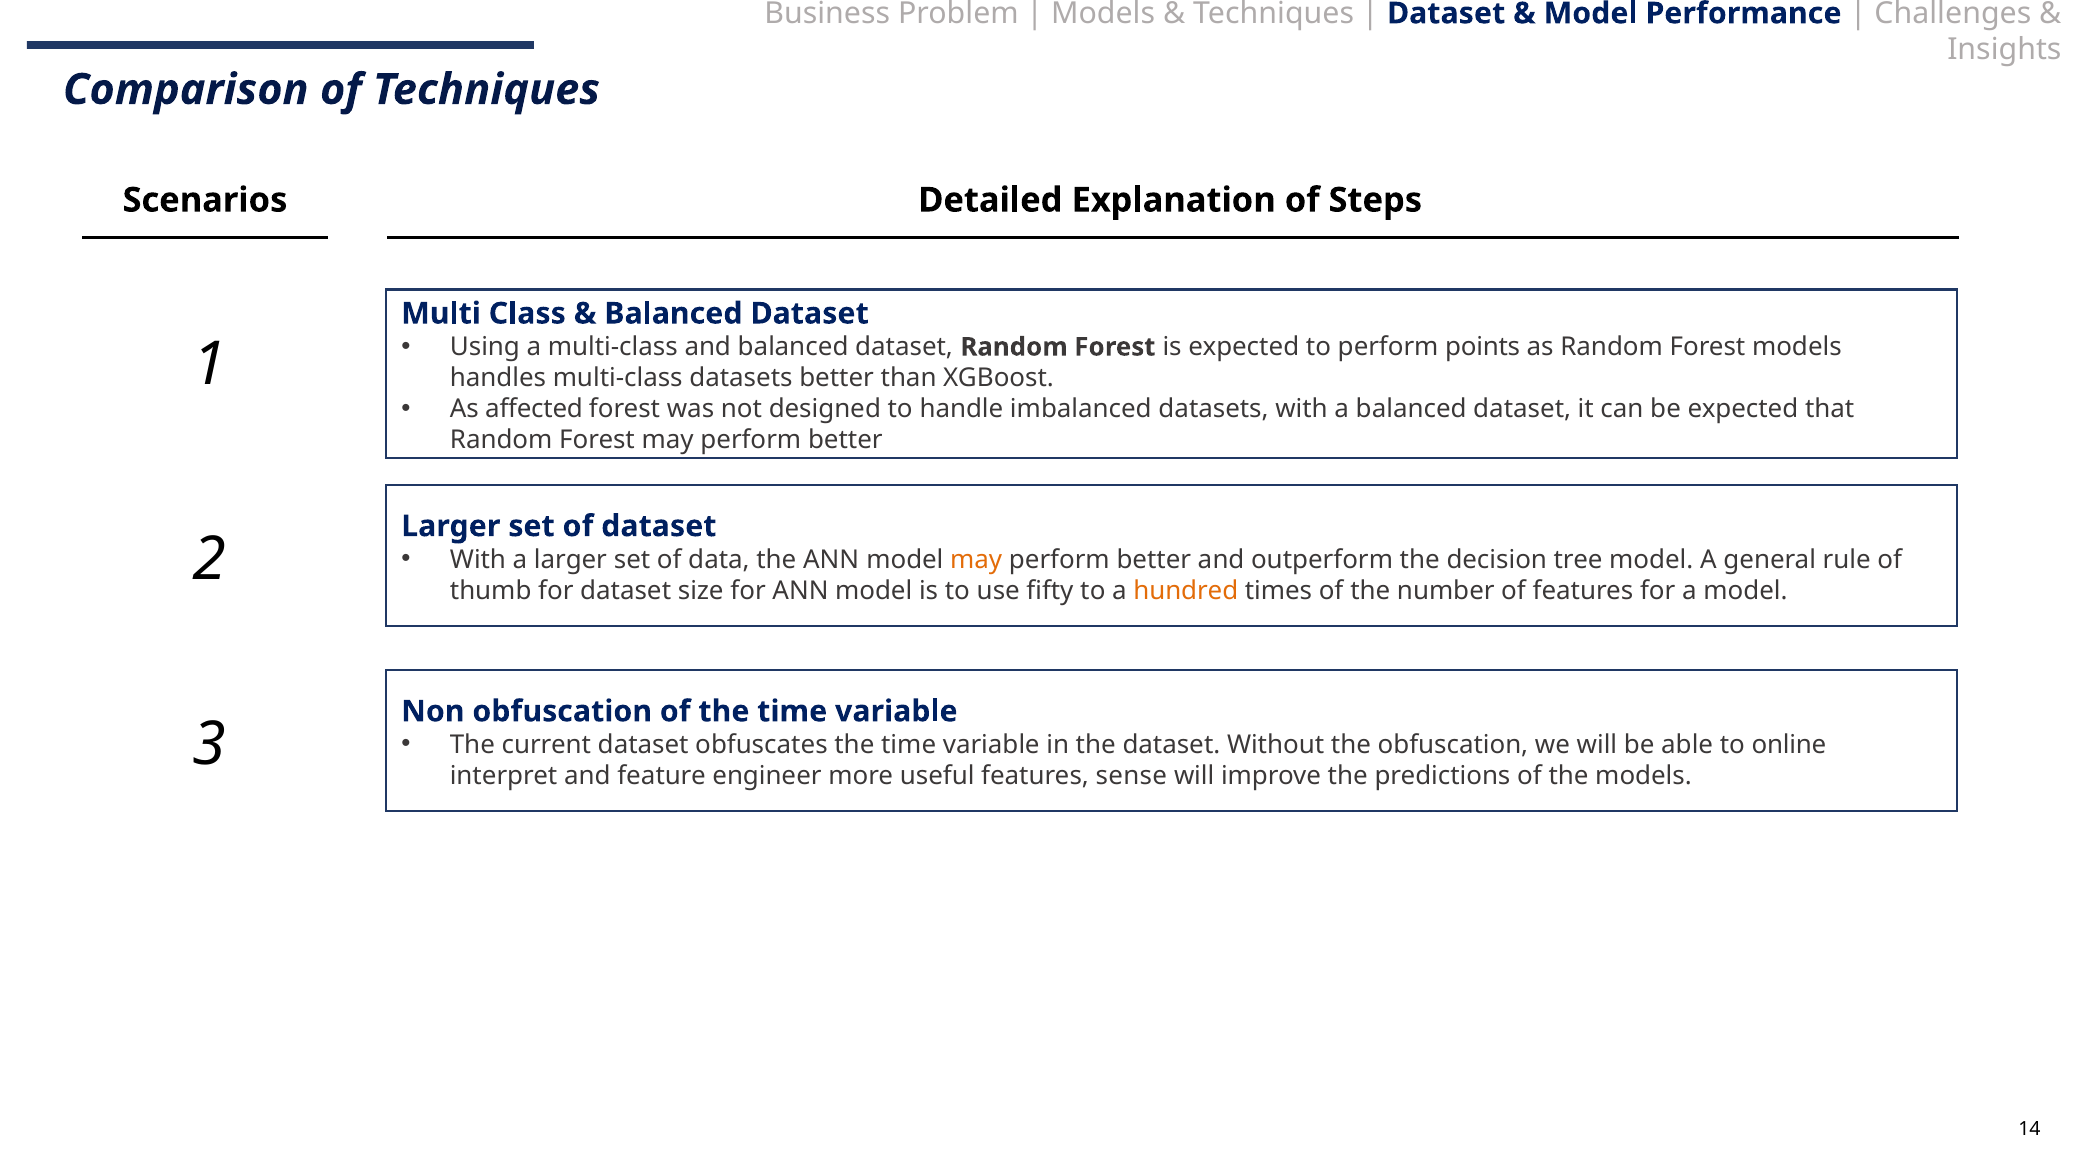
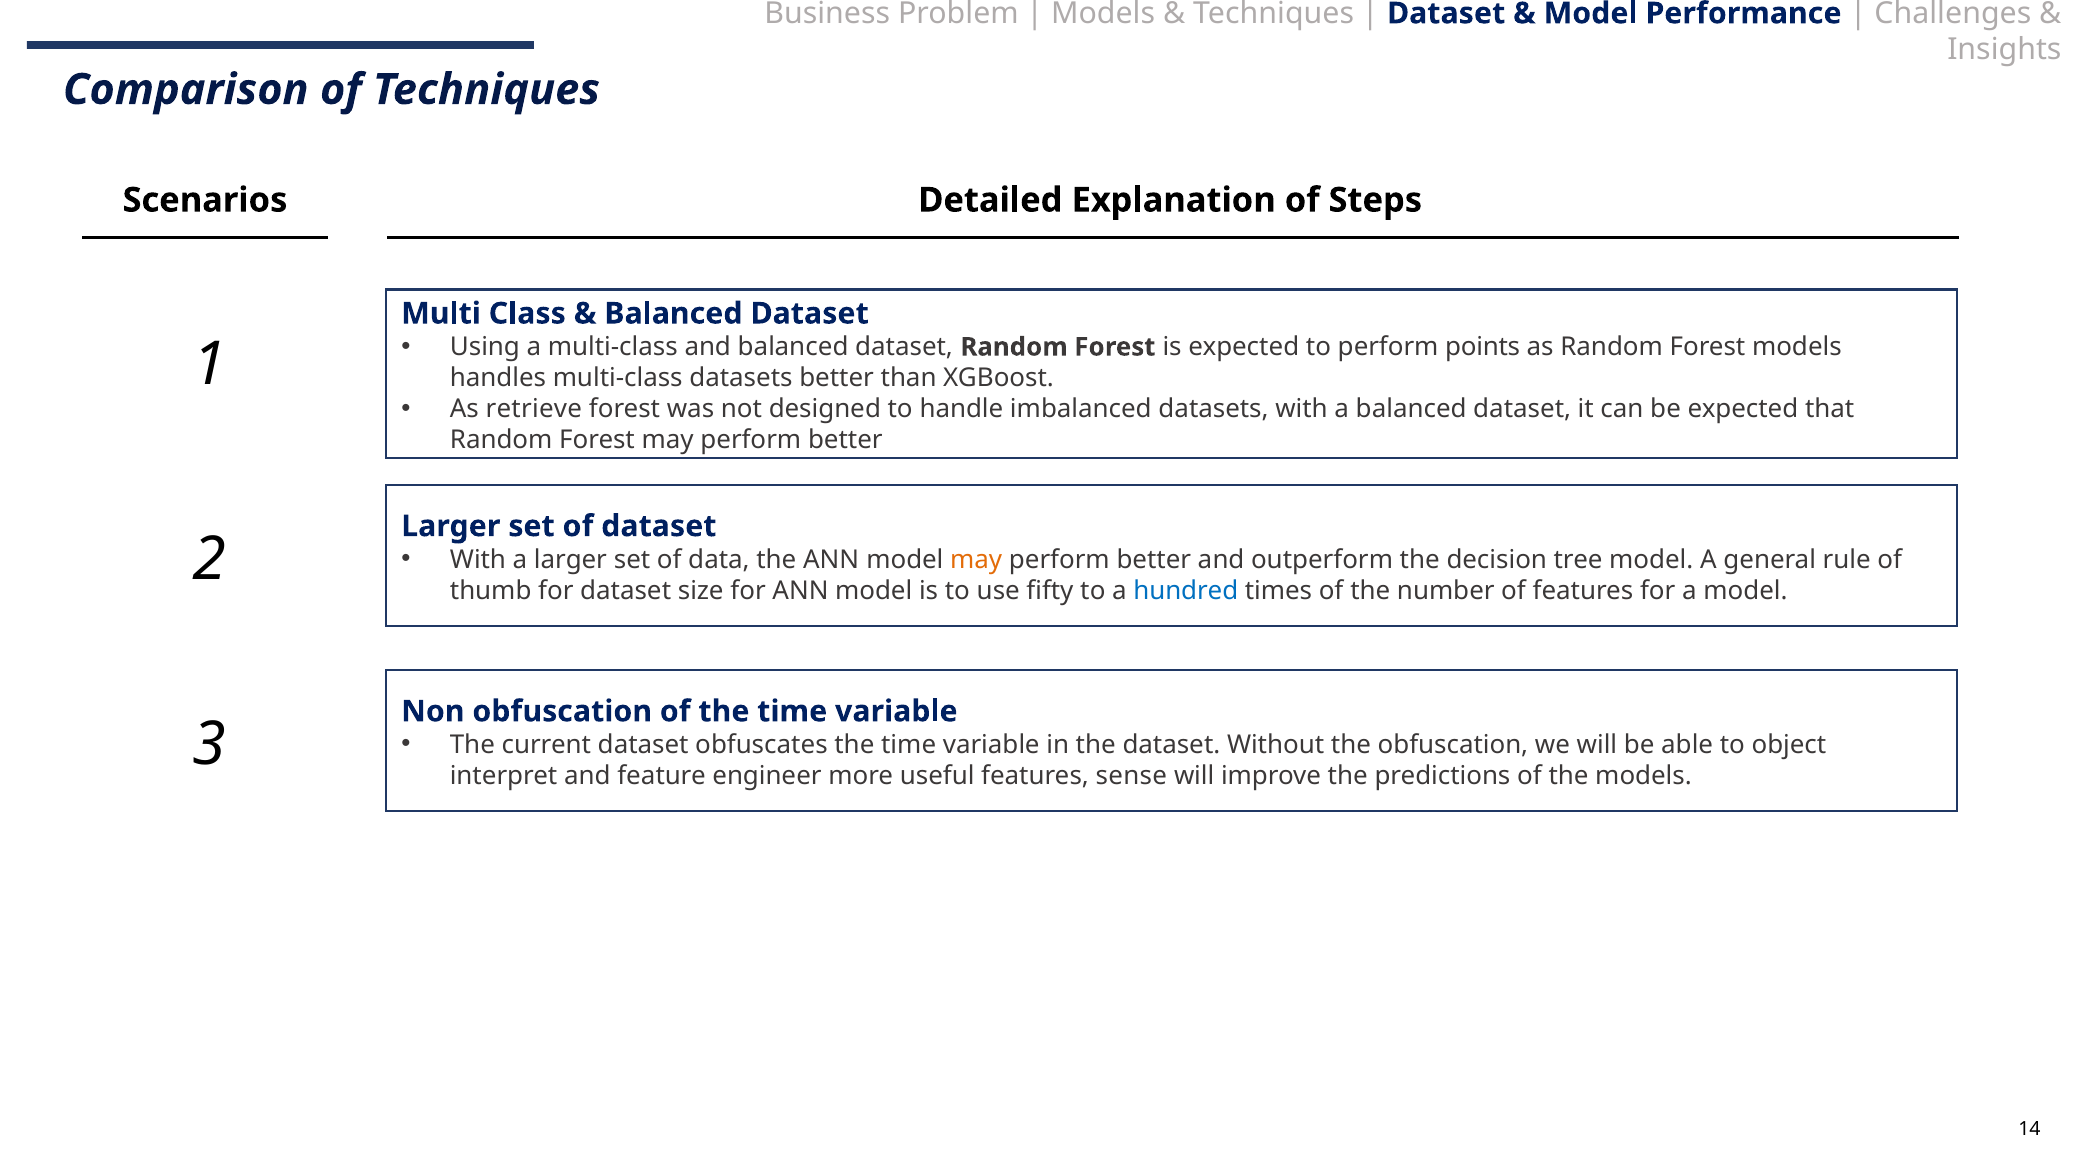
affected: affected -> retrieve
hundred colour: orange -> blue
online: online -> object
